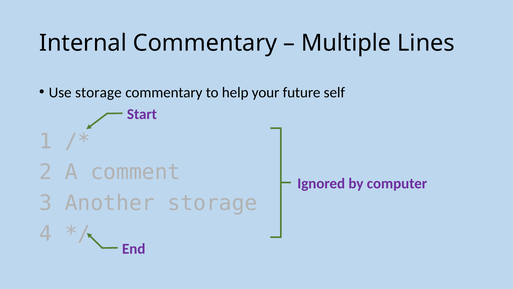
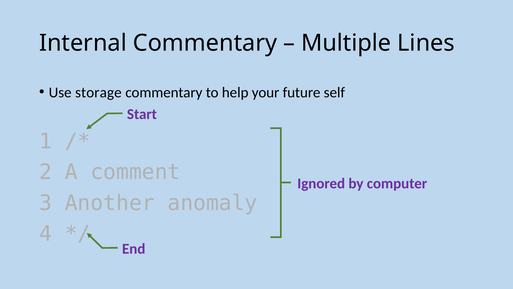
Another storage: storage -> anomaly
